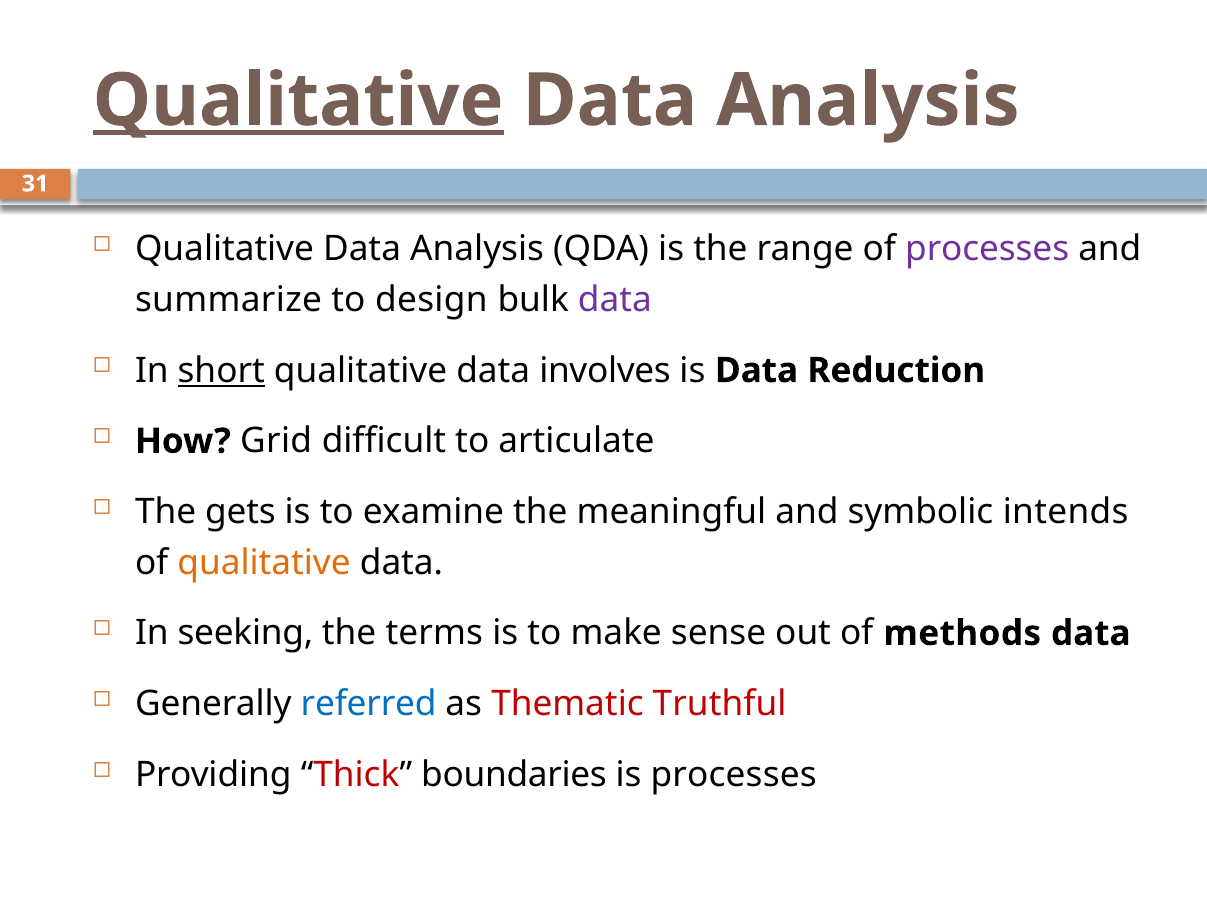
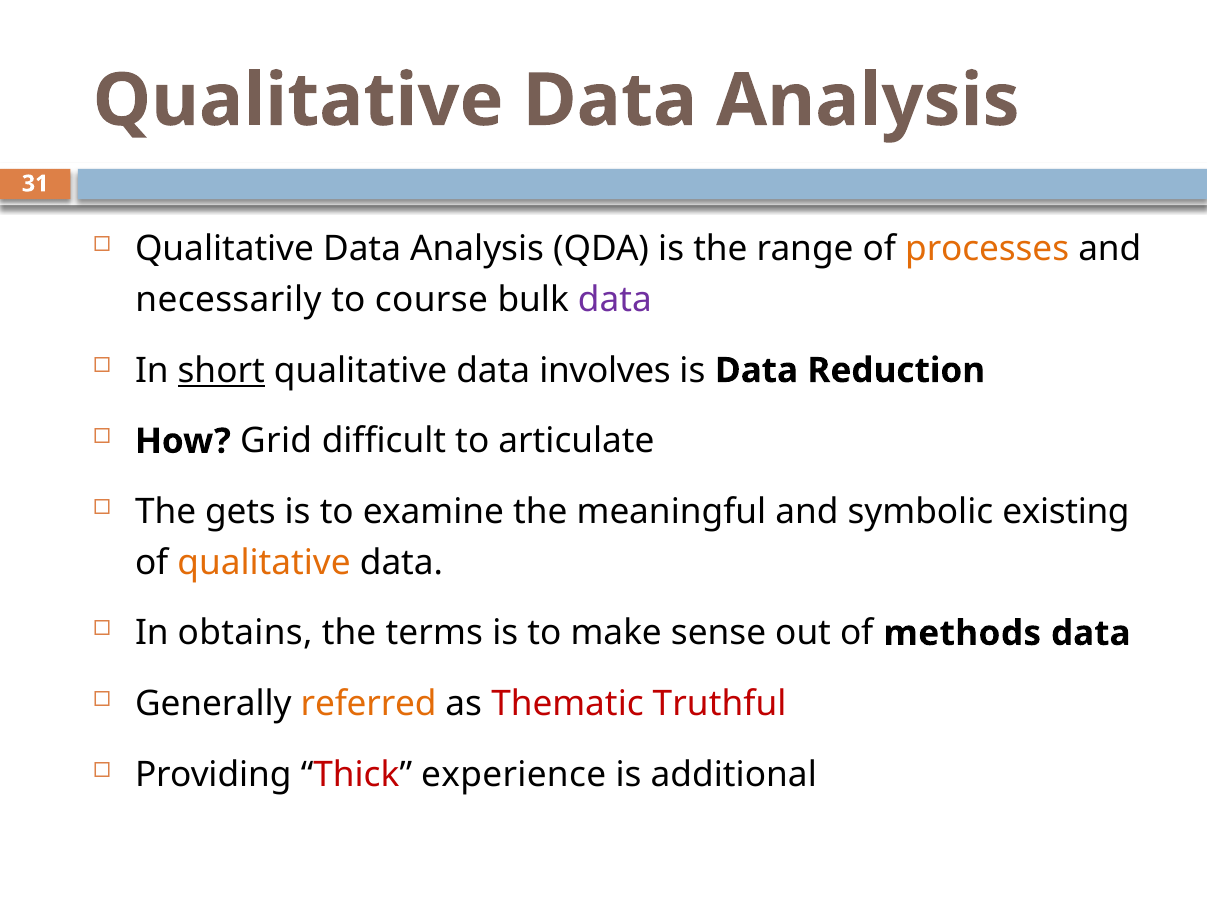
Qualitative at (298, 101) underline: present -> none
processes at (987, 249) colour: purple -> orange
summarize: summarize -> necessarily
design: design -> course
intends: intends -> existing
seeking: seeking -> obtains
referred colour: blue -> orange
boundaries: boundaries -> experience
is processes: processes -> additional
